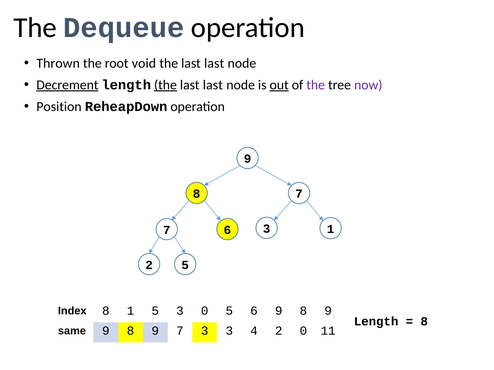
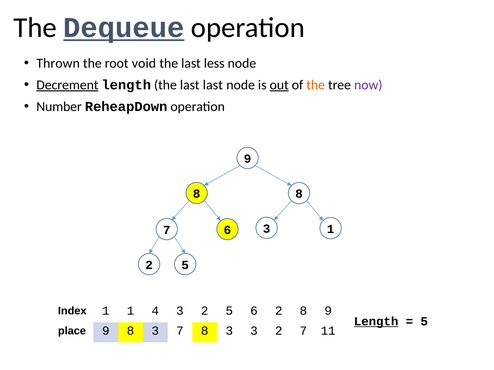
Dequeue underline: none -> present
last at (214, 63): last -> less
the at (165, 85) underline: present -> none
the at (316, 85) colour: purple -> orange
Position: Position -> Number
8 7: 7 -> 8
Index 8: 8 -> 1
1 5: 5 -> 4
0 at (205, 311): 0 -> 2
6 9: 9 -> 2
Length at (376, 322) underline: none -> present
8 at (424, 322): 8 -> 5
same: same -> place
9 at (155, 331): 9 -> 3
7 3: 3 -> 8
3 4: 4 -> 3
2 0: 0 -> 7
